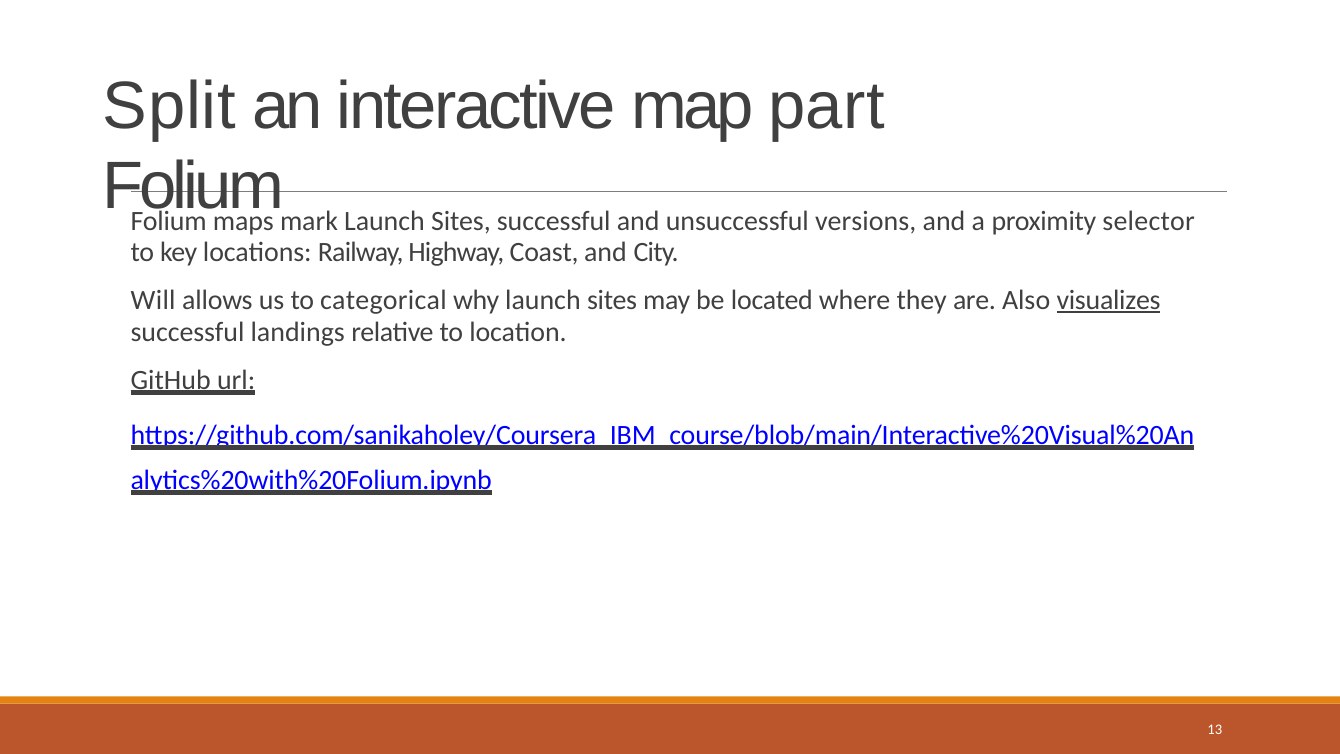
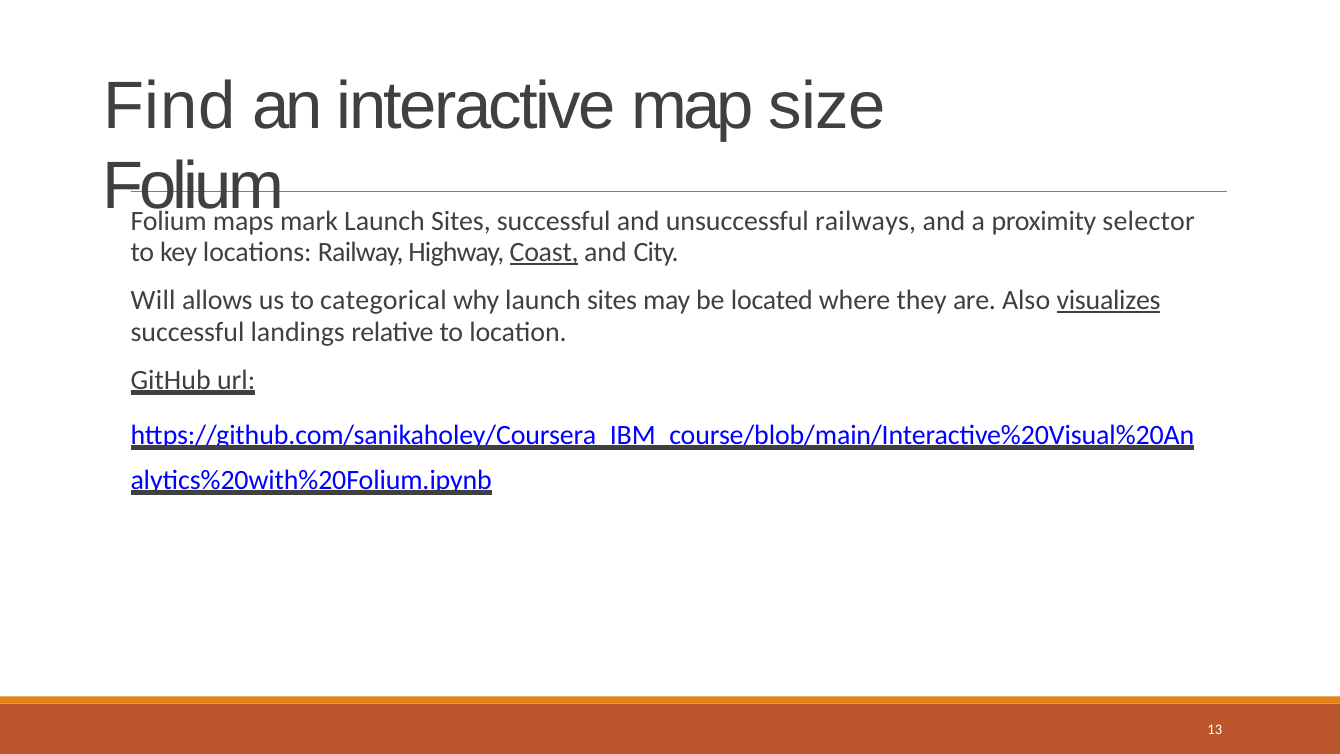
Split: Split -> Find
part: part -> size
versions: versions -> railways
Coast underline: none -> present
